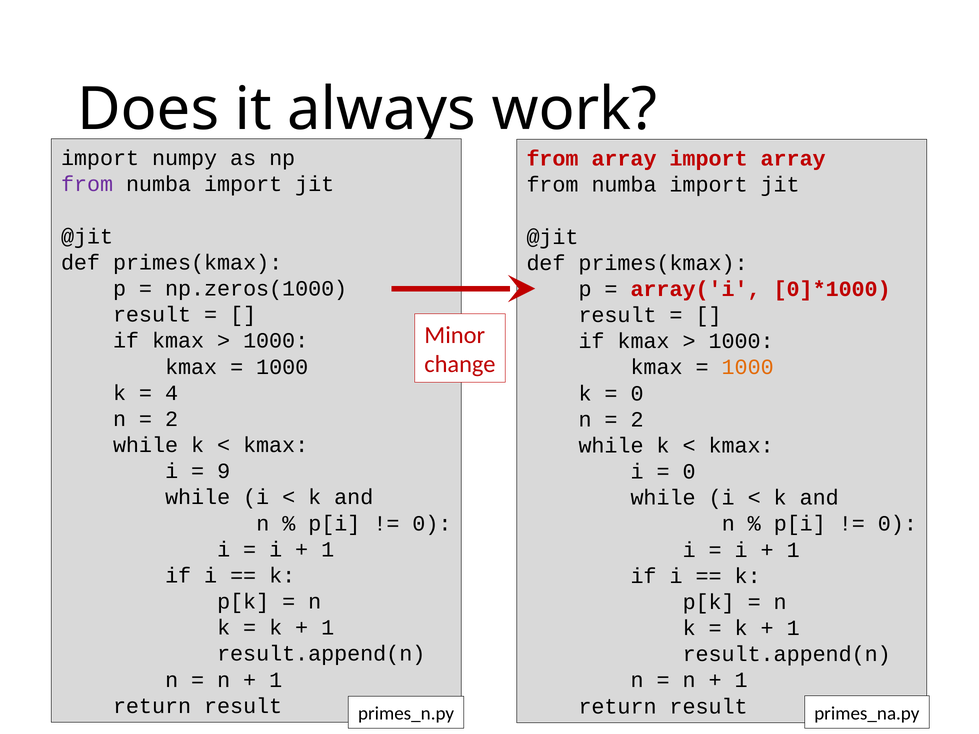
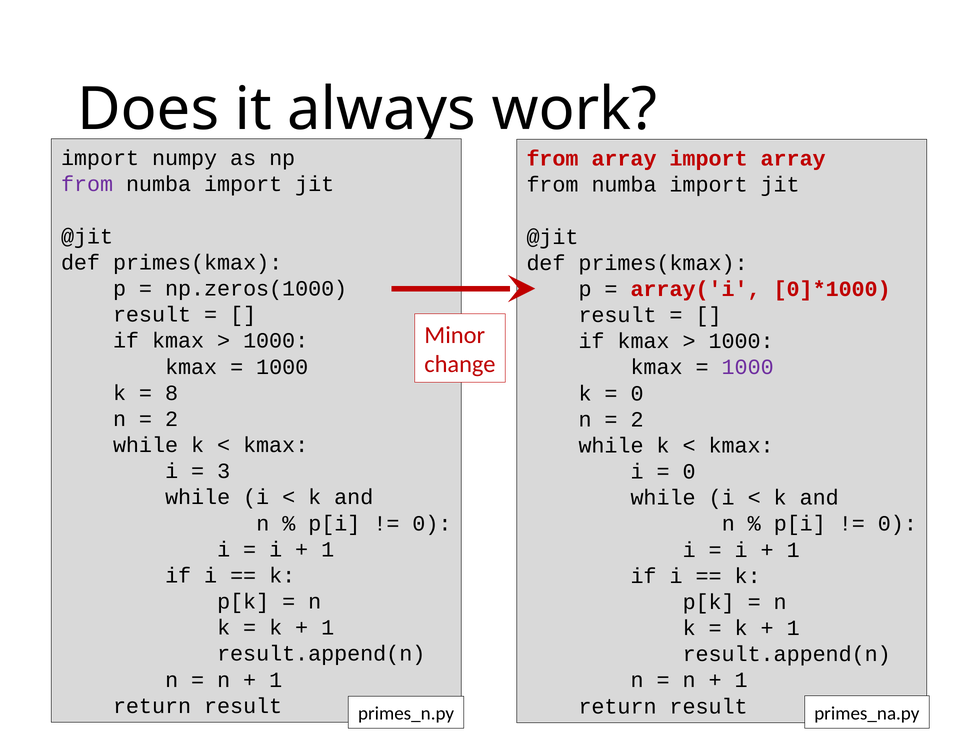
1000 at (748, 367) colour: orange -> purple
4: 4 -> 8
9: 9 -> 3
